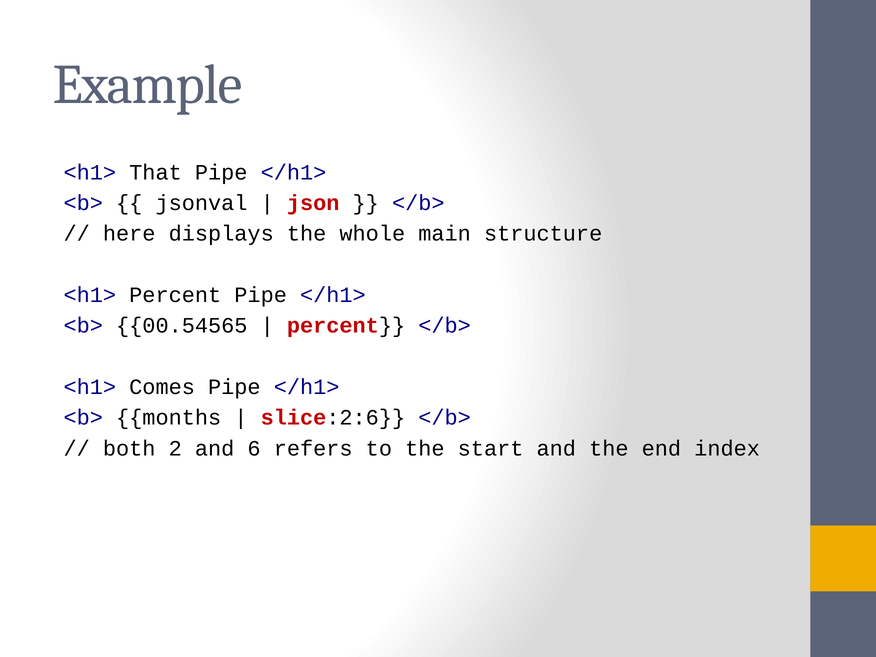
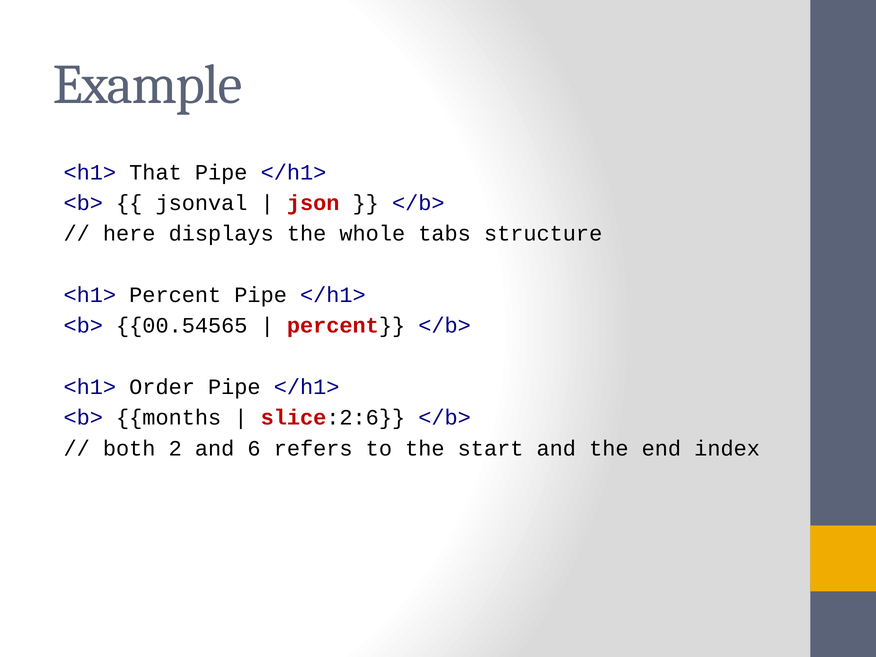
main: main -> tabs
Comes: Comes -> Order
